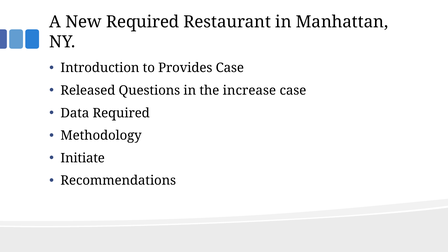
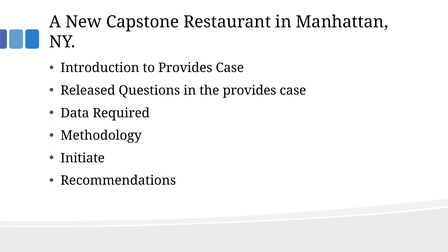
New Required: Required -> Capstone
the increase: increase -> provides
